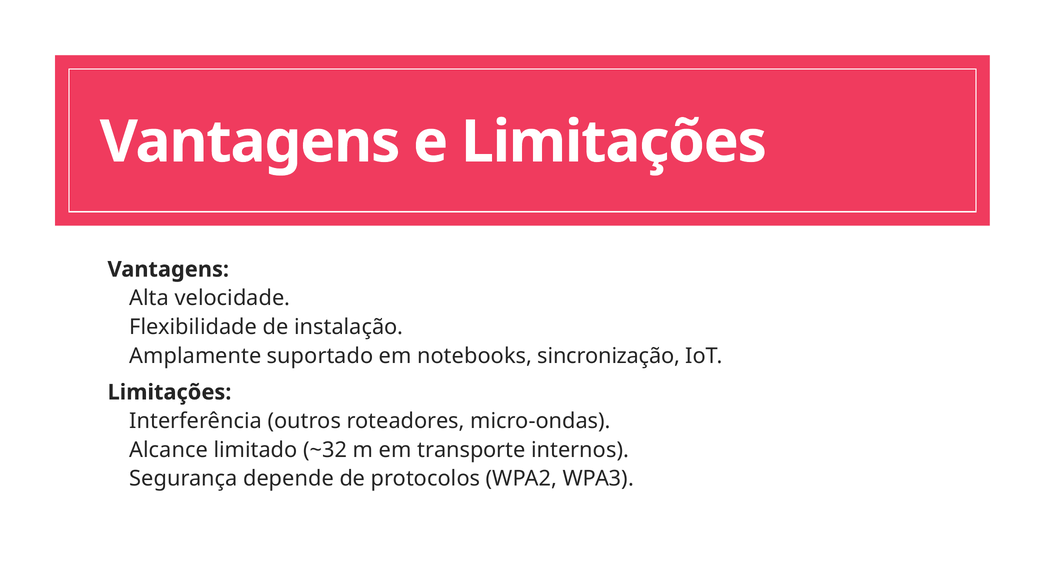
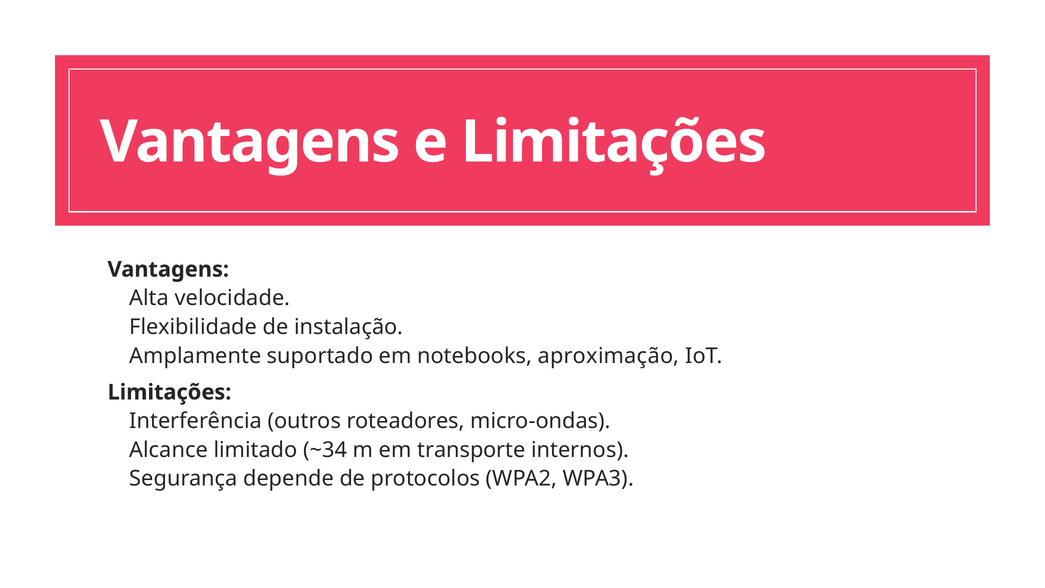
sincronização: sincronização -> aproximação
~32: ~32 -> ~34
